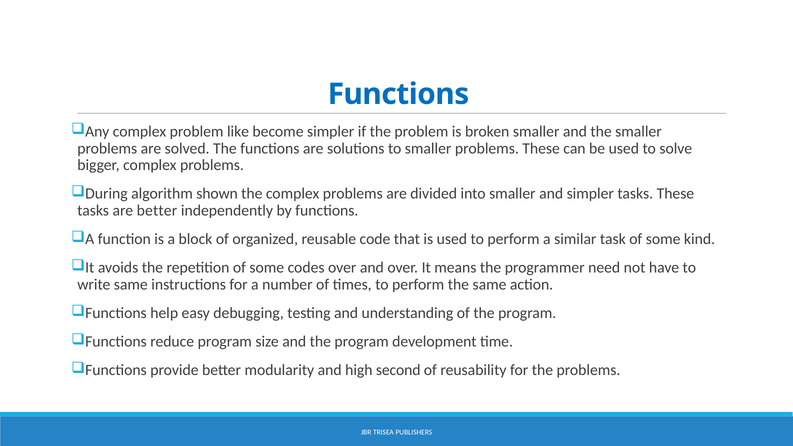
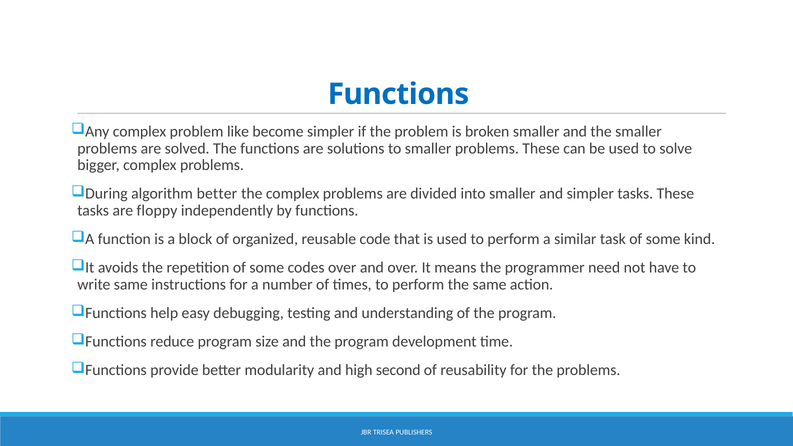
algorithm shown: shown -> better
are better: better -> floppy
